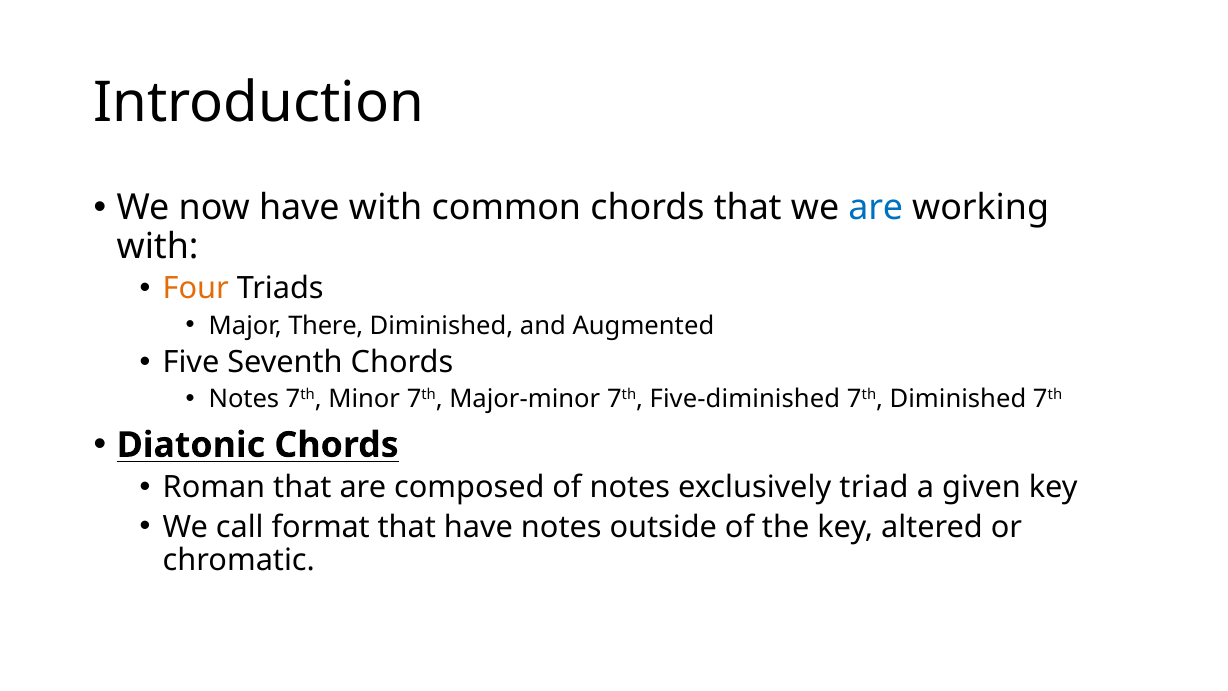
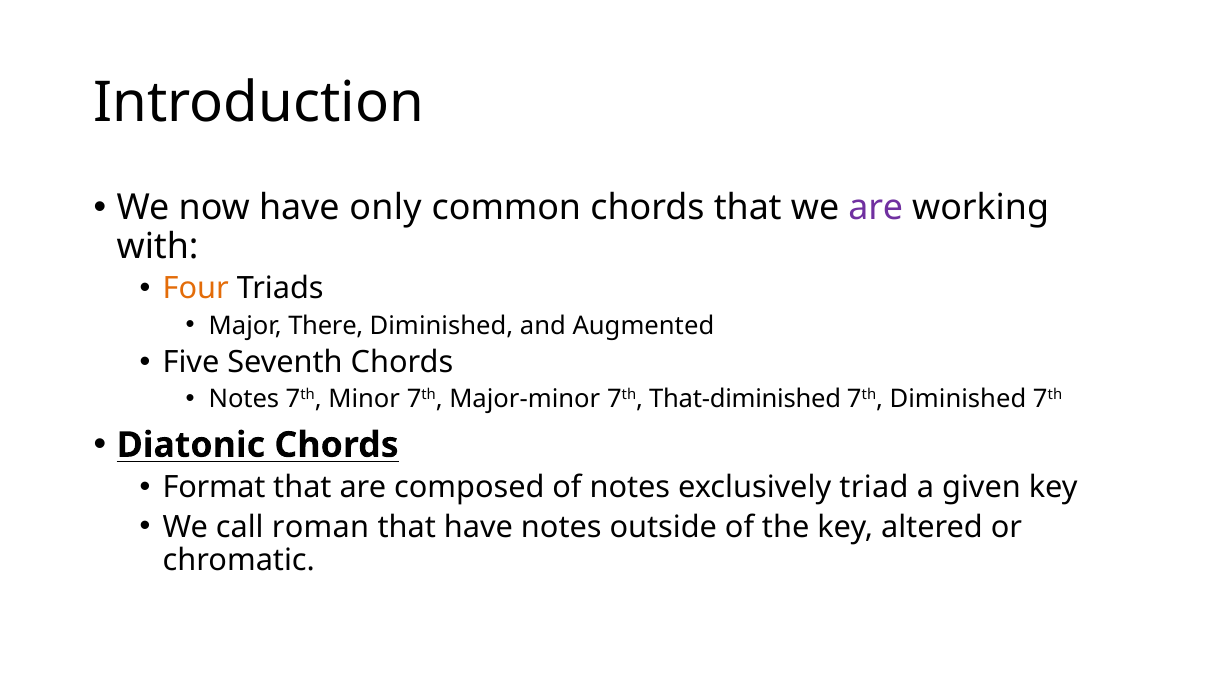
have with: with -> only
are at (876, 208) colour: blue -> purple
Five-diminished: Five-diminished -> That-diminished
Roman: Roman -> Format
format: format -> roman
